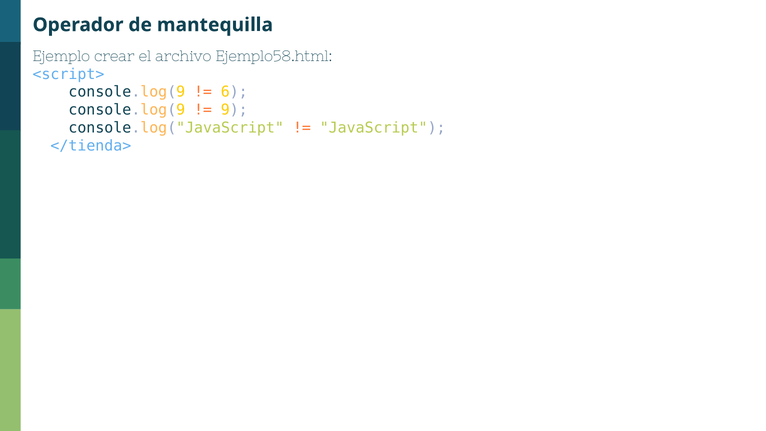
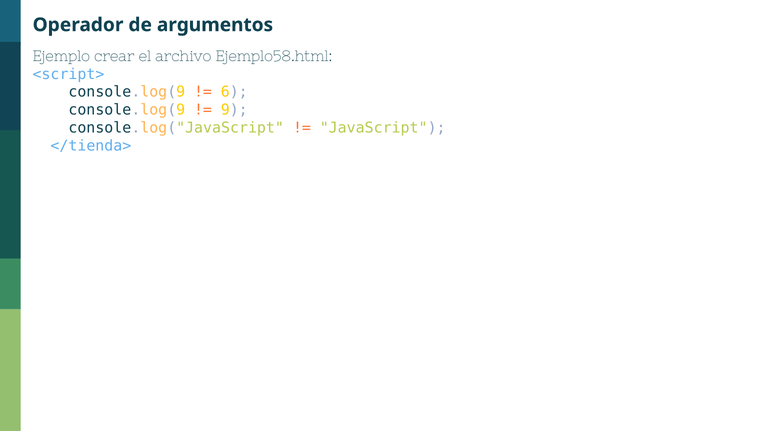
mantequilla: mantequilla -> argumentos
